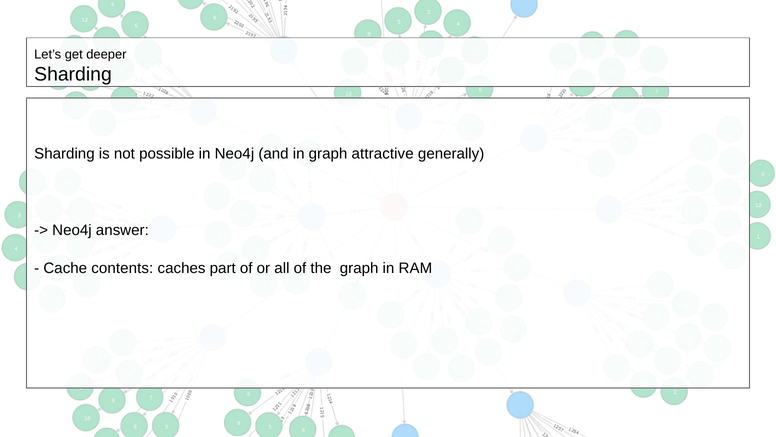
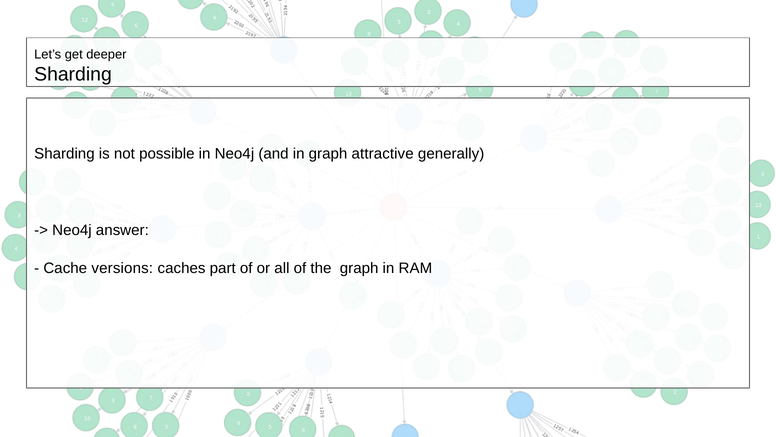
contents: contents -> versions
